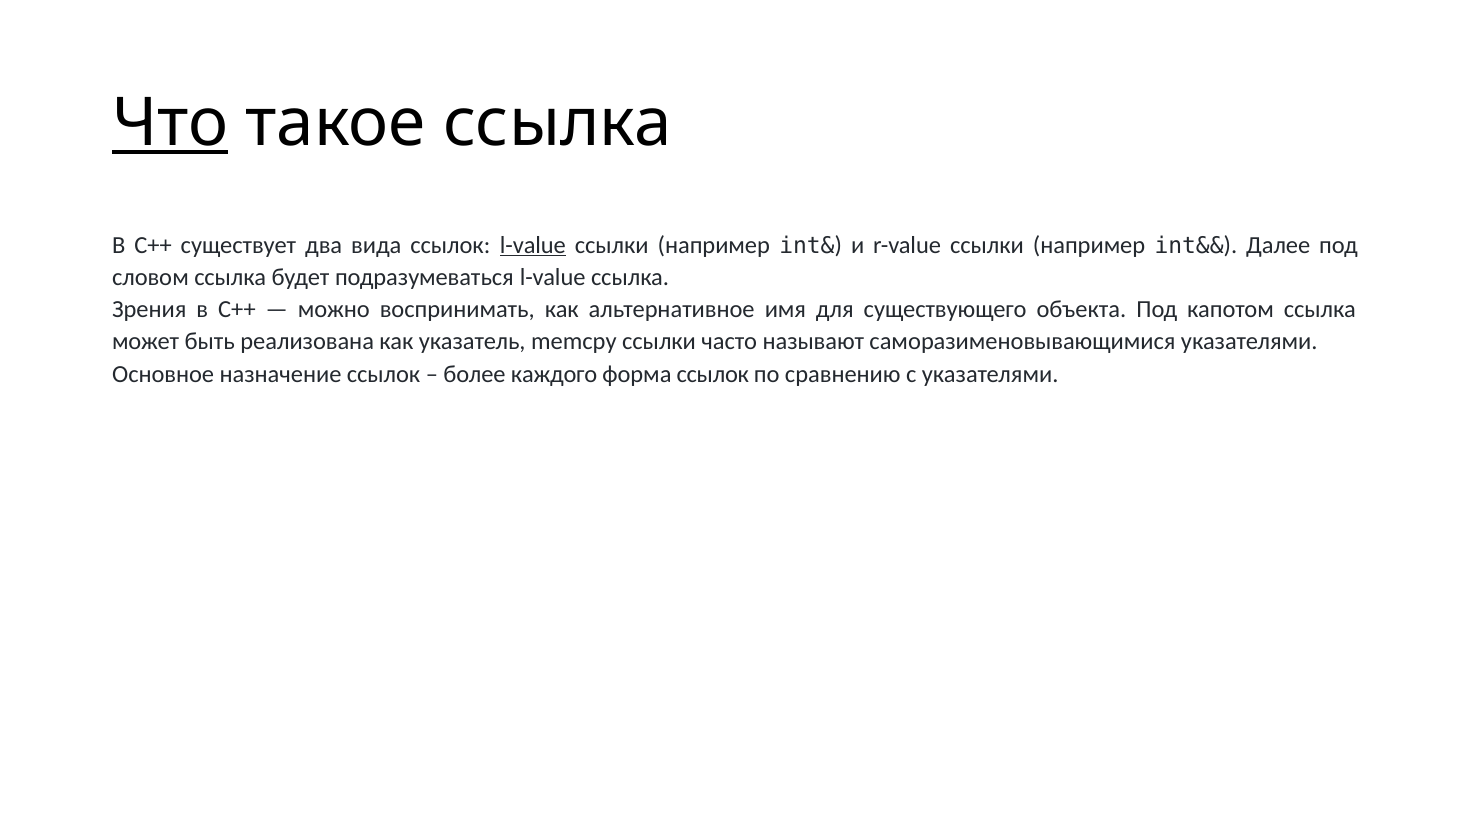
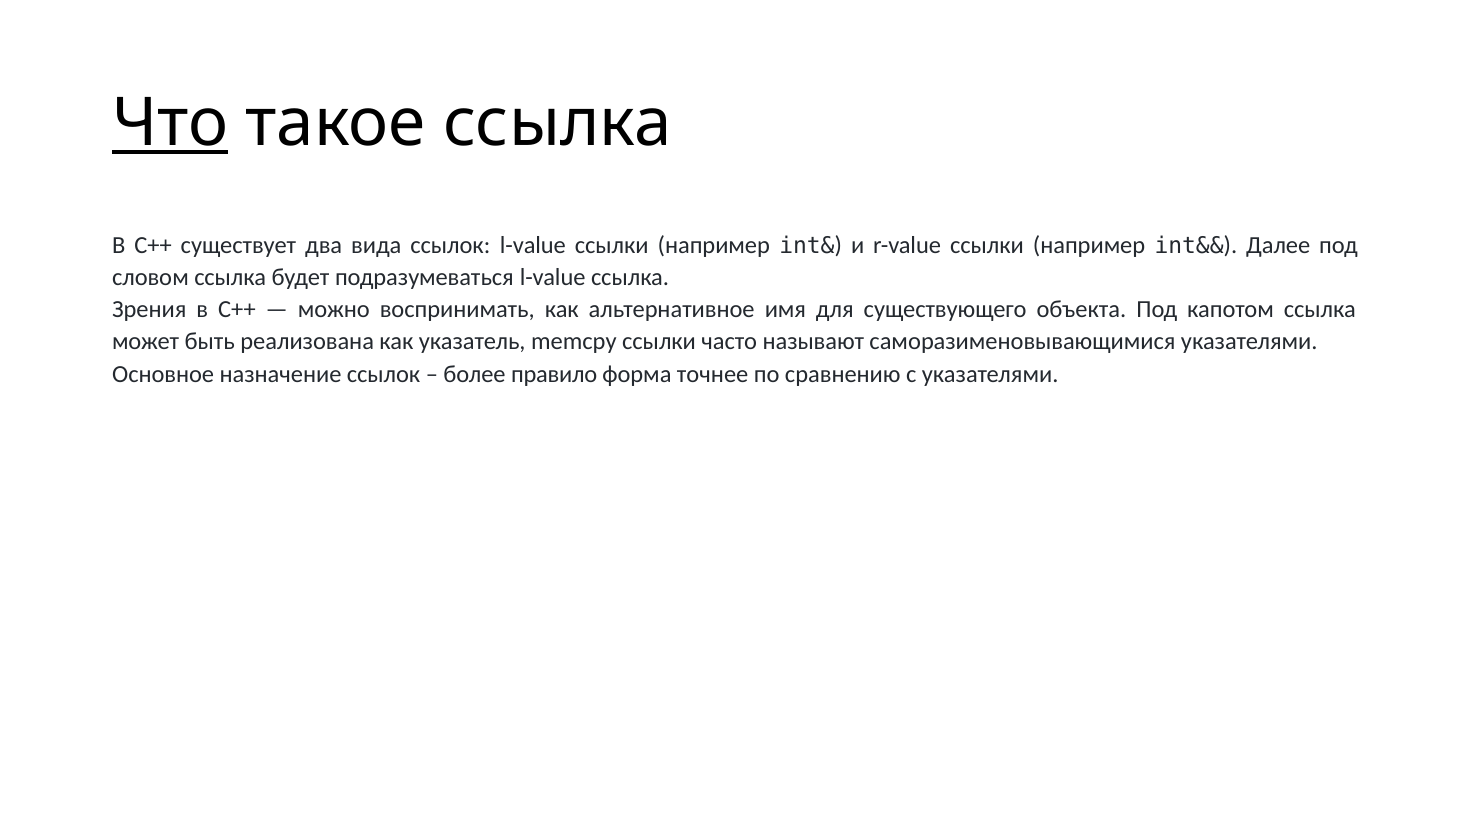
l-value at (533, 245) underline: present -> none
каждого: каждого -> правило
форма ссылок: ссылок -> точнее
